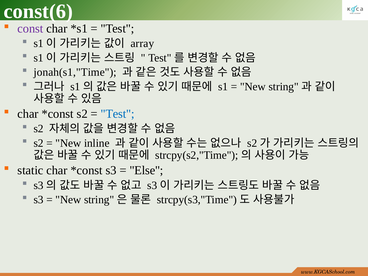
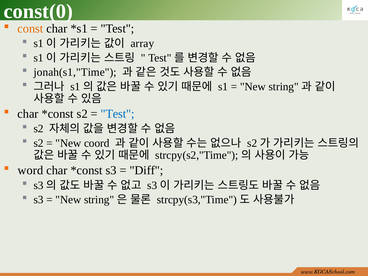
const(6: const(6 -> const(0
const colour: purple -> orange
inline: inline -> coord
static: static -> word
Else: Else -> Diff
